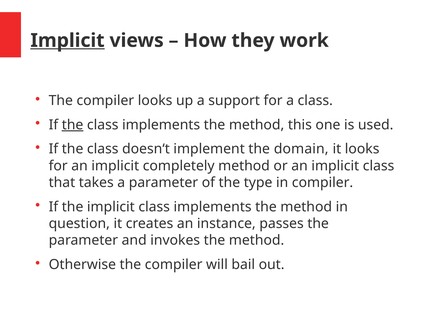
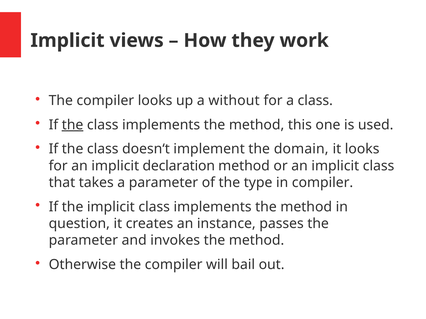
Implicit at (67, 41) underline: present -> none
support: support -> without
completely: completely -> declaration
